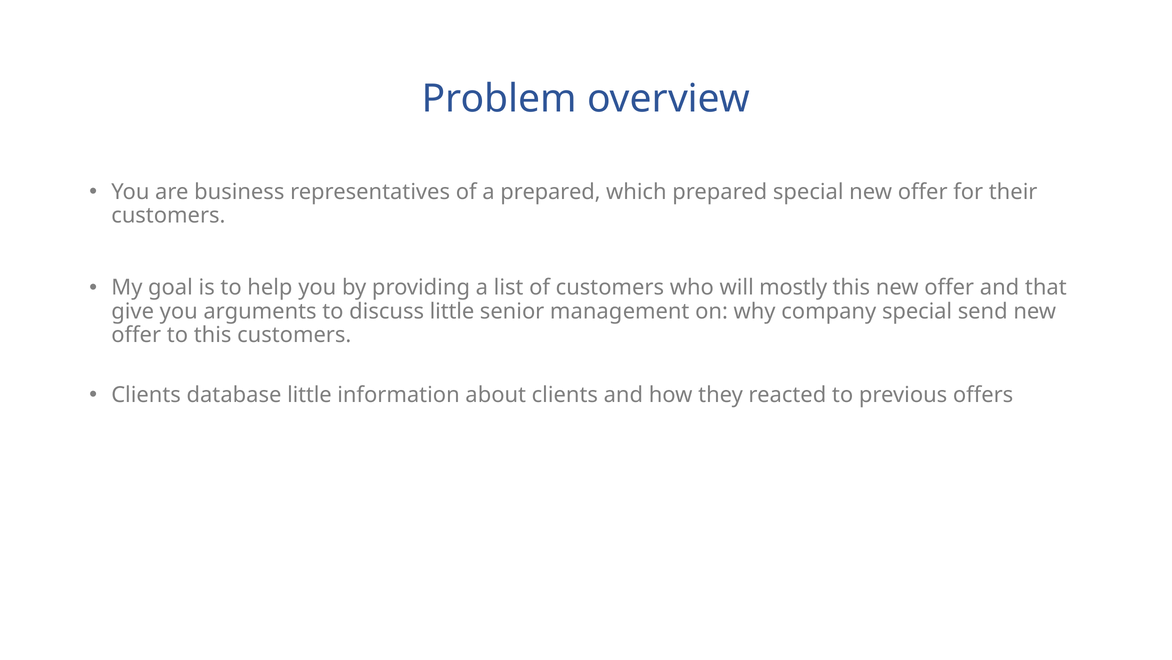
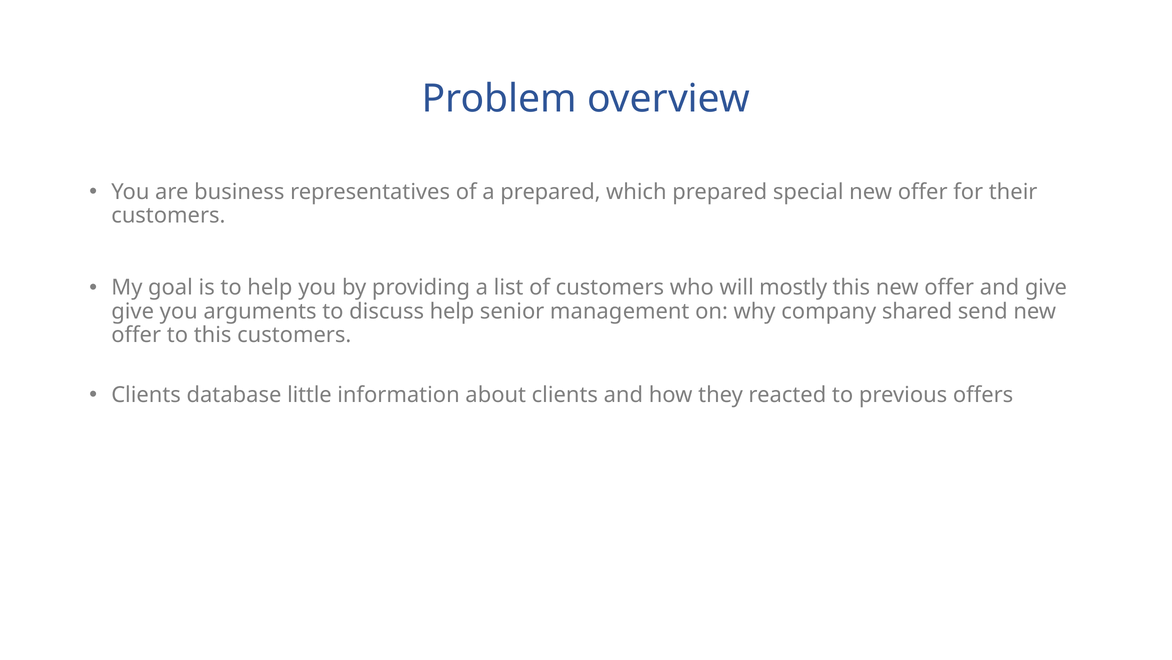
and that: that -> give
discuss little: little -> help
company special: special -> shared
